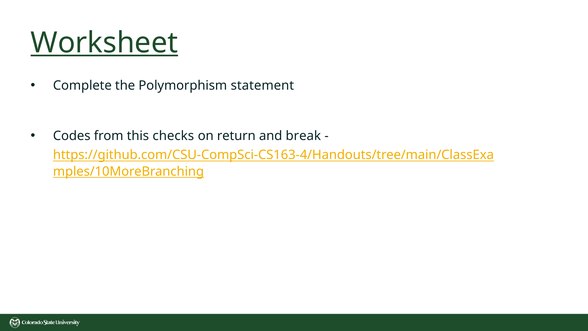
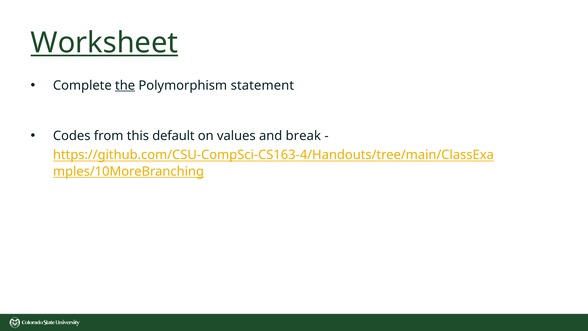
the underline: none -> present
checks: checks -> default
return: return -> values
